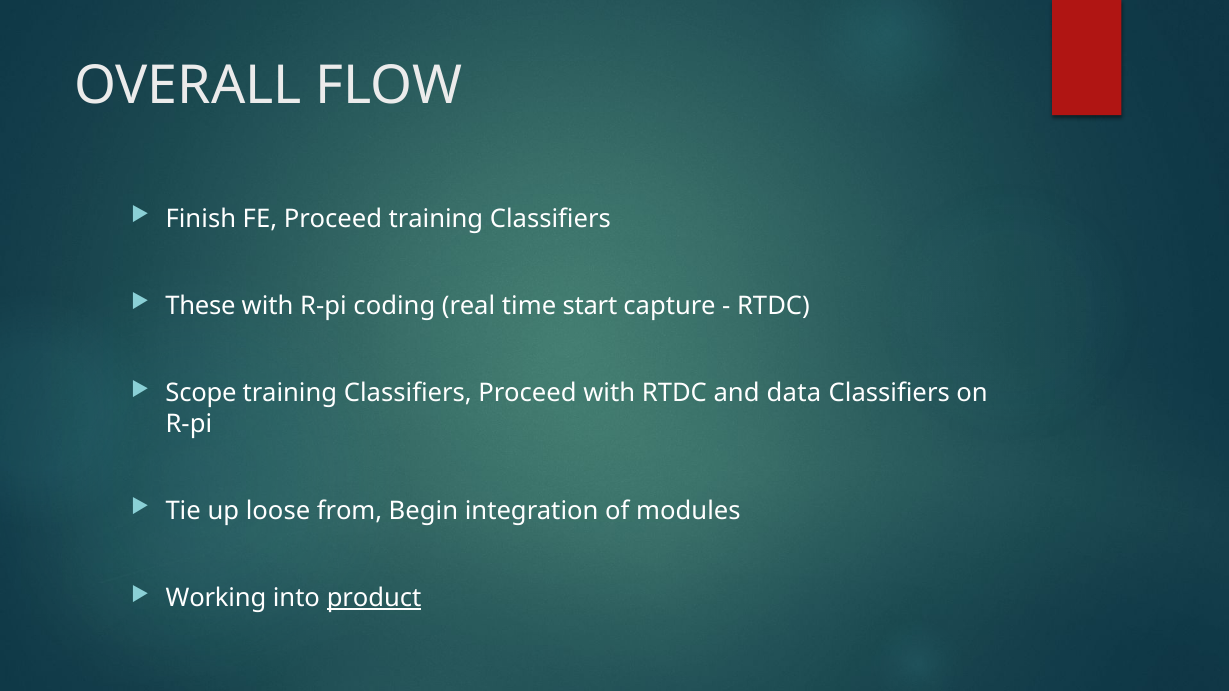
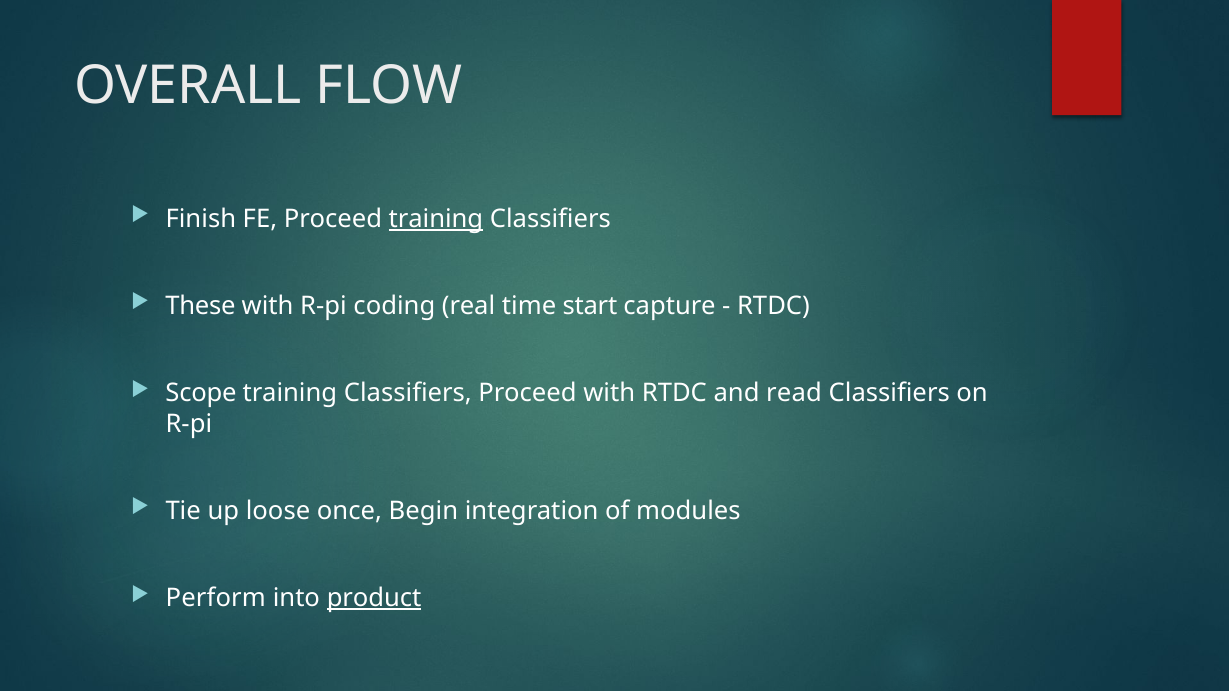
training at (436, 219) underline: none -> present
data: data -> read
from: from -> once
Working: Working -> Perform
